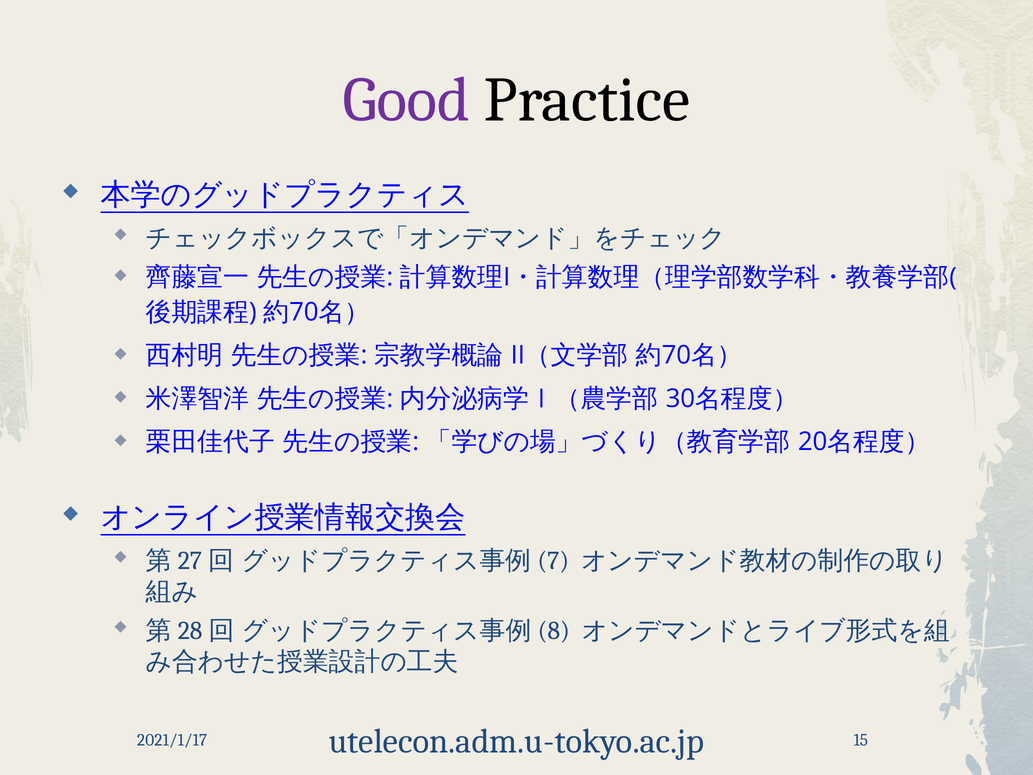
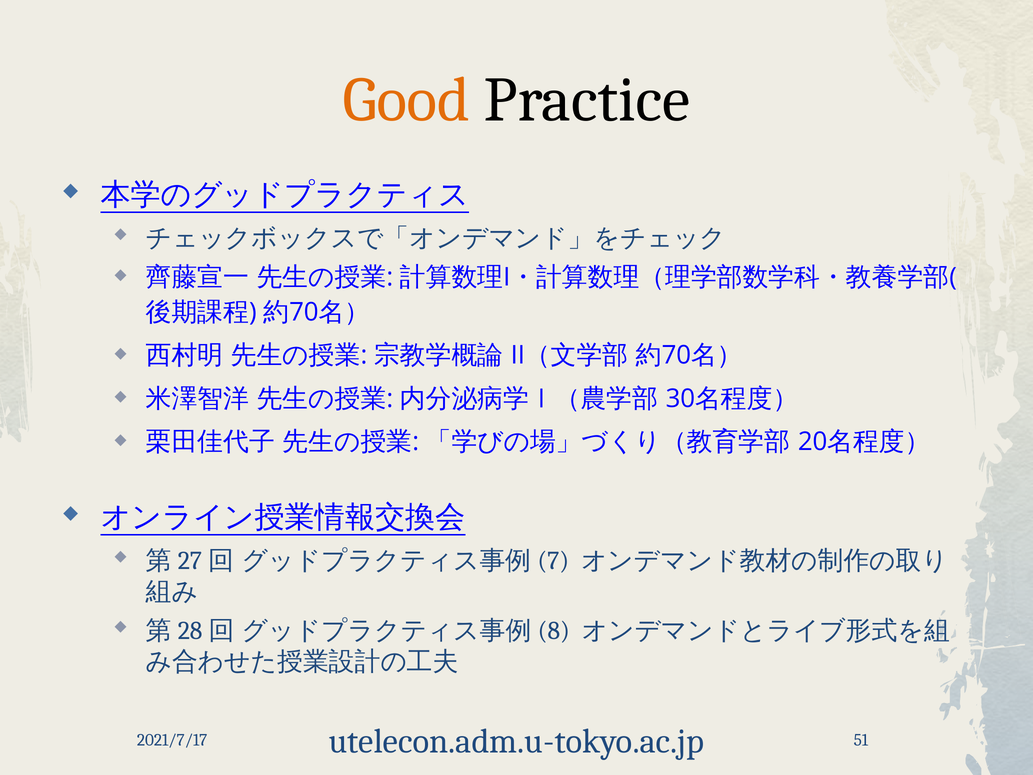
Good colour: purple -> orange
2021/1/17: 2021/1/17 -> 2021/7/17
15: 15 -> 51
